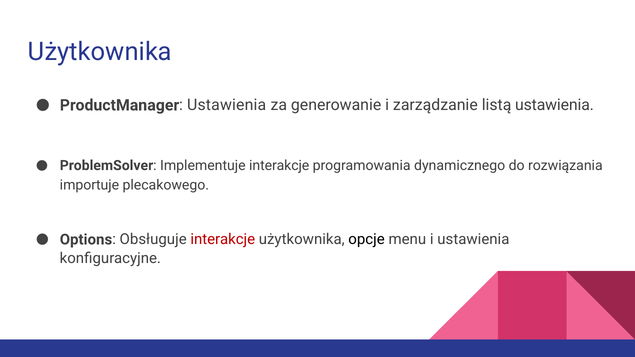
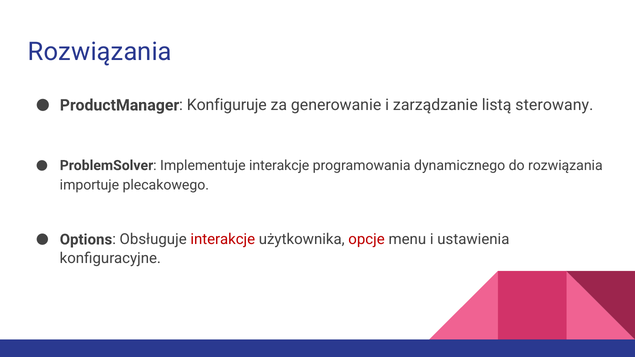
Użytkownika at (100, 52): Użytkownika -> Rozwiązania
ProductManager Ustawienia: Ustawienia -> Konfiguruje
listą ustawienia: ustawienia -> sterowany
opcje colour: black -> red
